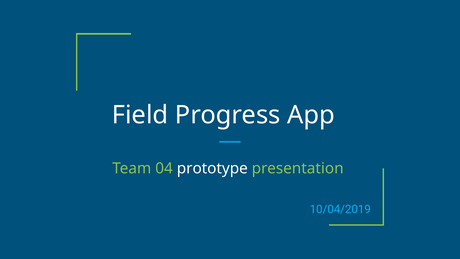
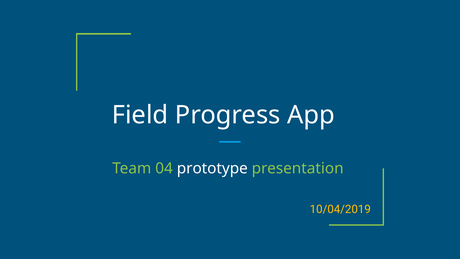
10/04/2019 colour: light blue -> yellow
